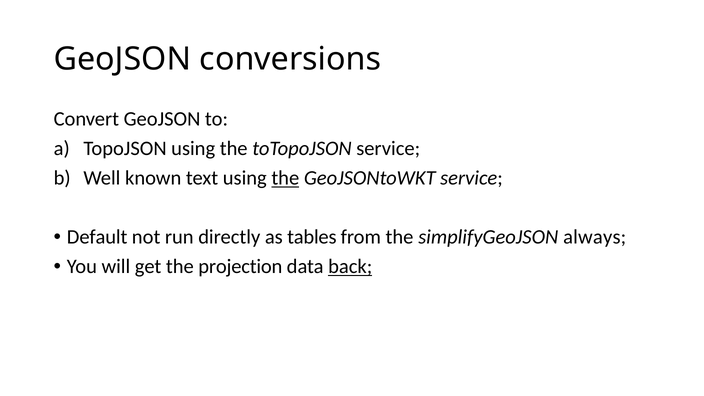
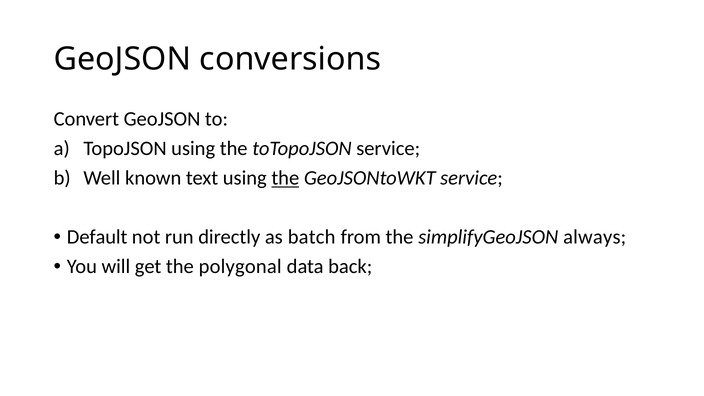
tables: tables -> batch
projection: projection -> polygonal
back underline: present -> none
